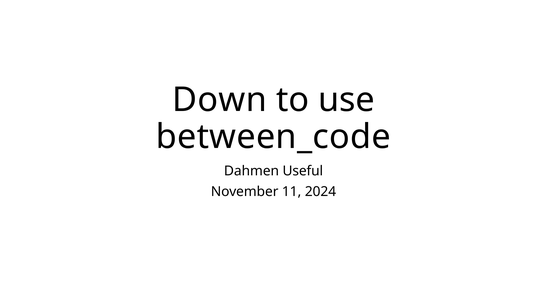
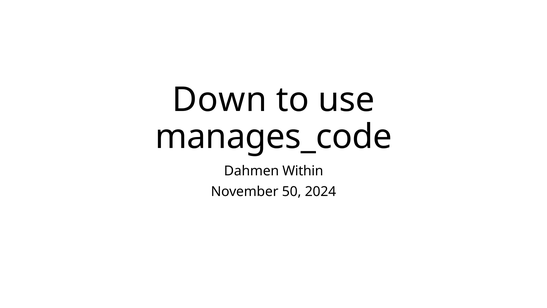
between_code: between_code -> manages_code
Useful: Useful -> Within
11: 11 -> 50
